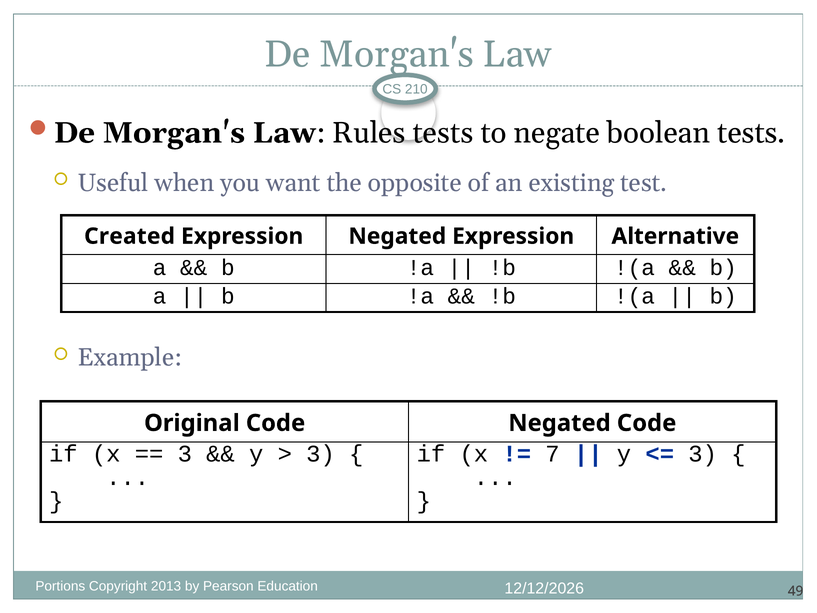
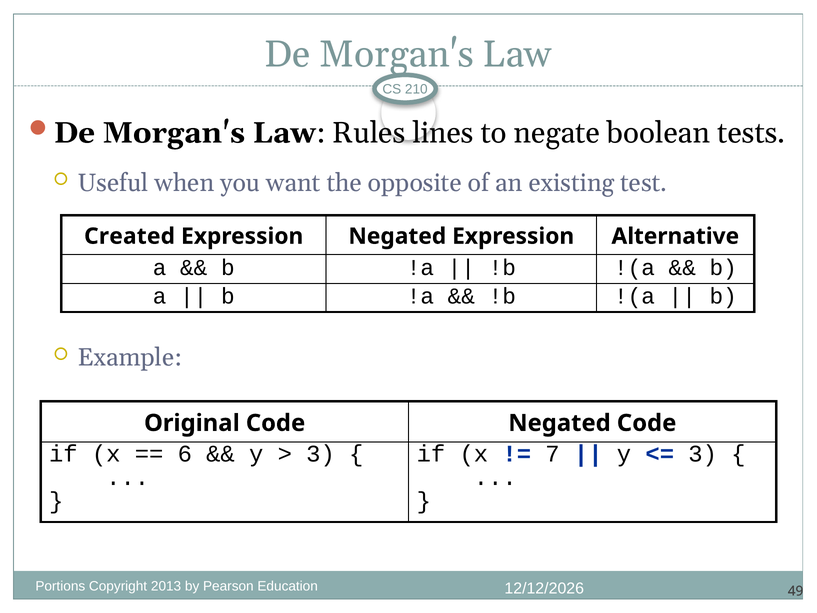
Rules tests: tests -> lines
3 at (185, 453): 3 -> 6
